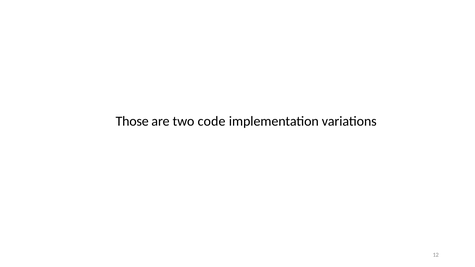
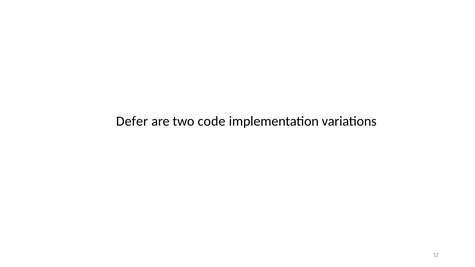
Those: Those -> Defer
